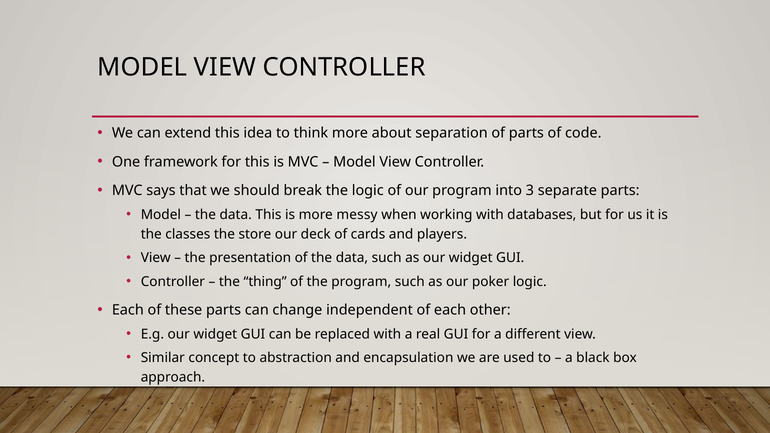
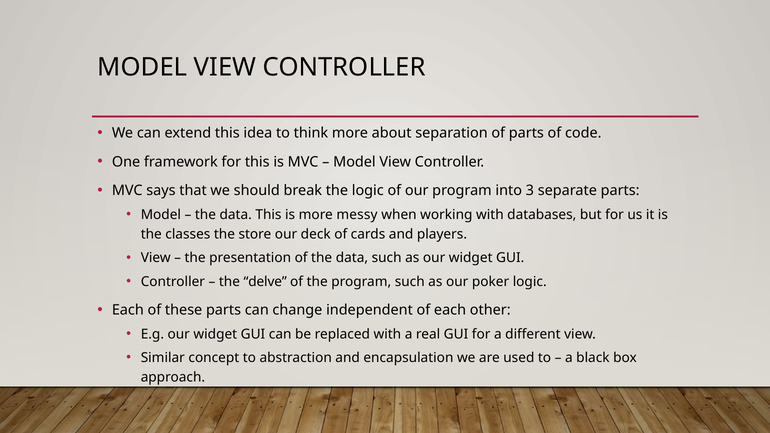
thing: thing -> delve
